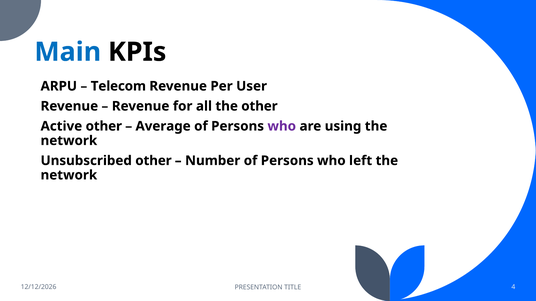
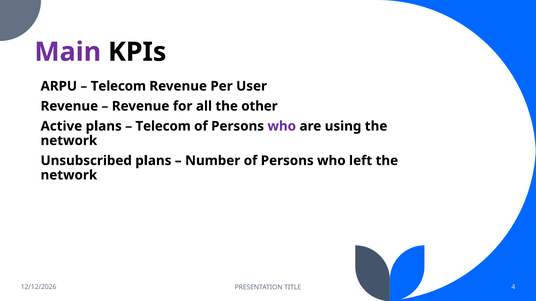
Main colour: blue -> purple
Active other: other -> plans
Average at (163, 126): Average -> Telecom
Unsubscribed other: other -> plans
